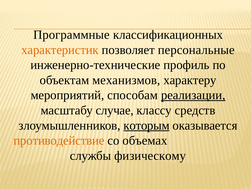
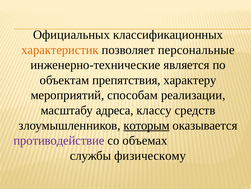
Программные: Программные -> Официальных
профиль: профиль -> является
механизмов: механизмов -> препятствия
реализации underline: present -> none
случае: случае -> адреса
противодействие colour: orange -> purple
